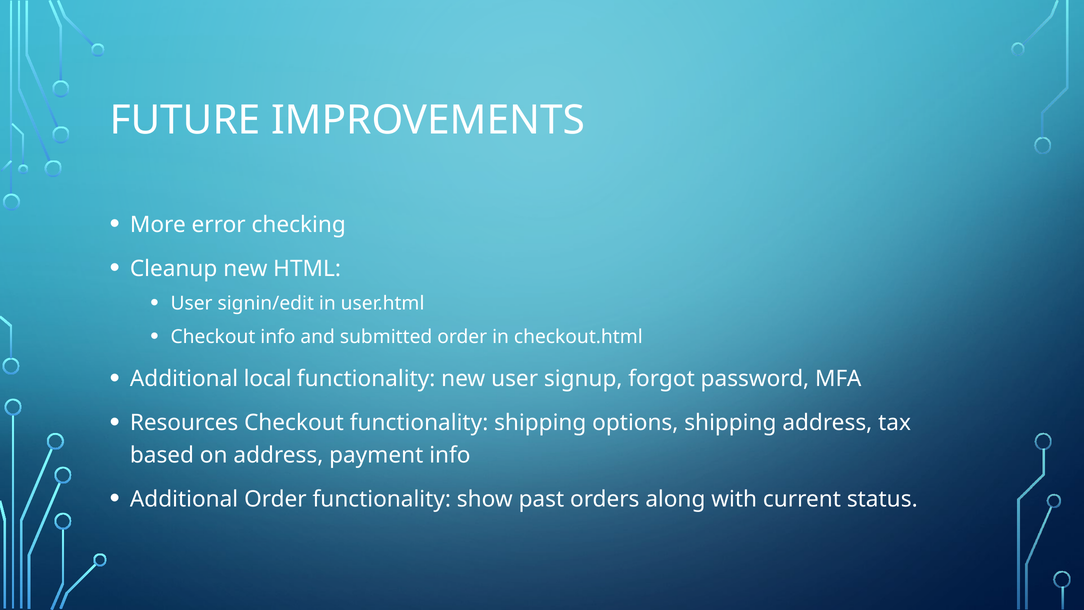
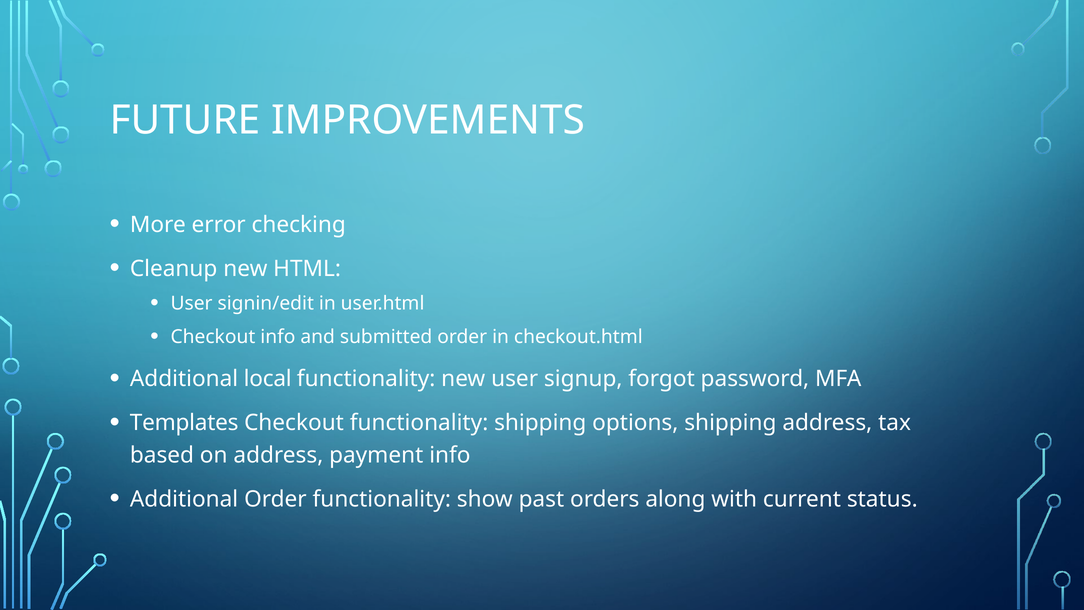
Resources: Resources -> Templates
